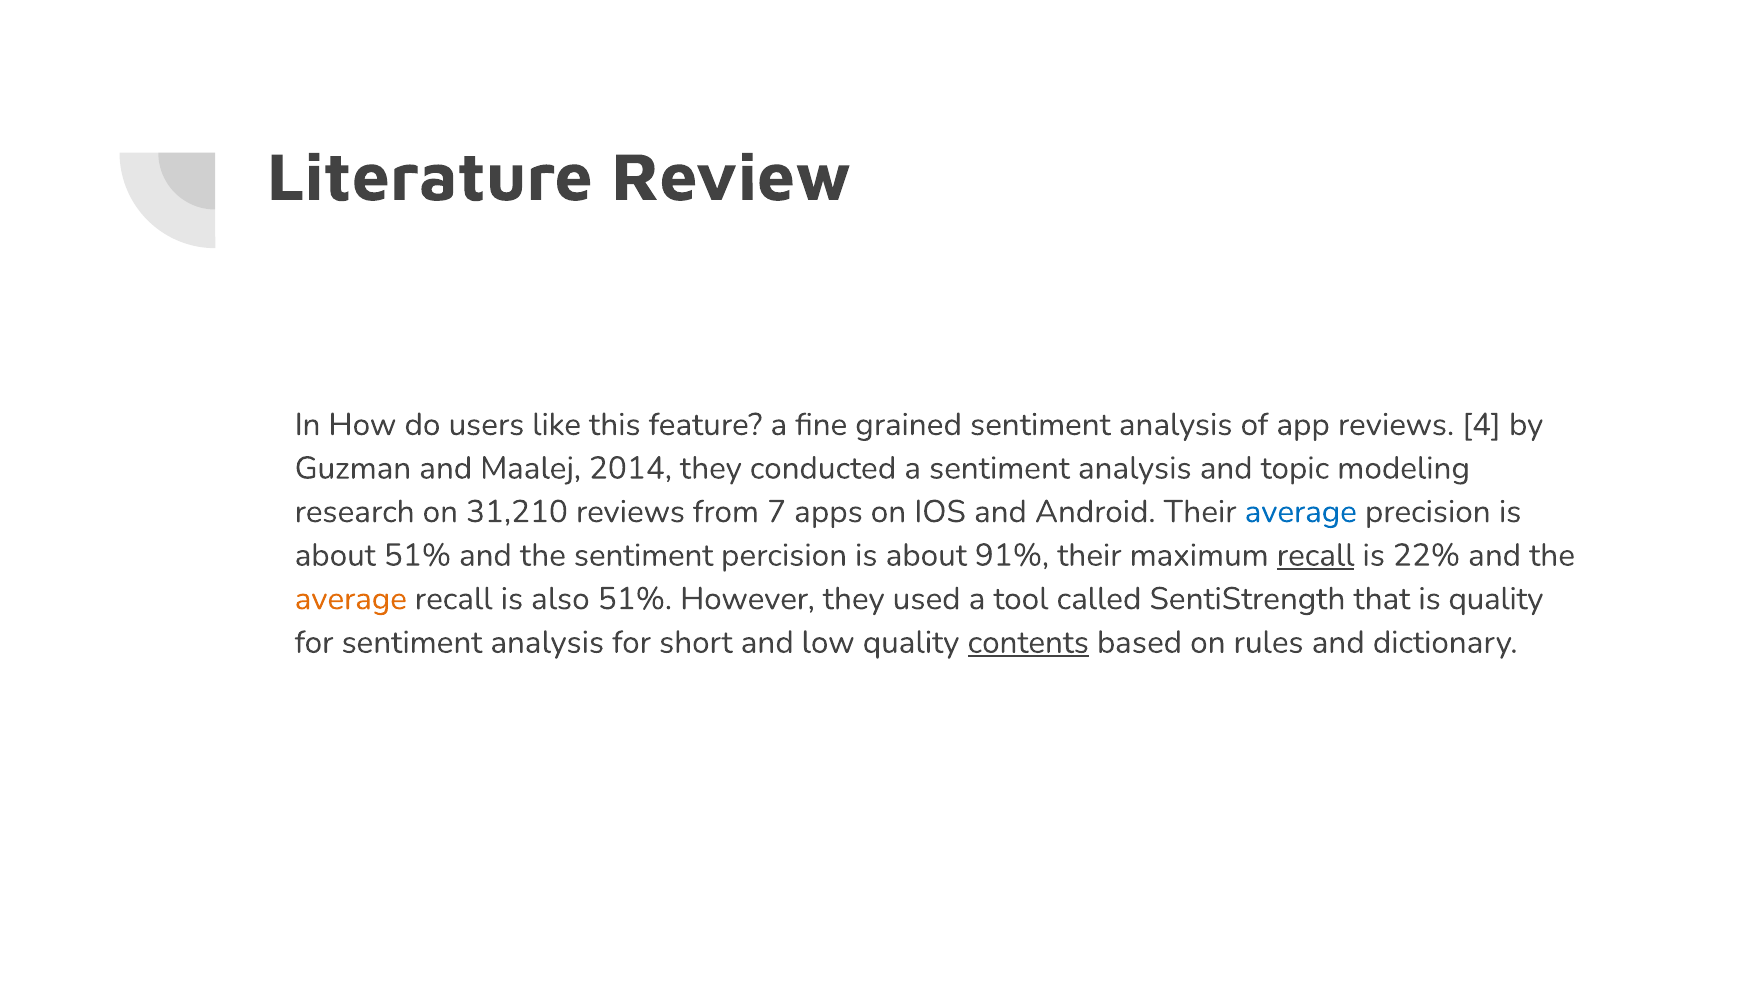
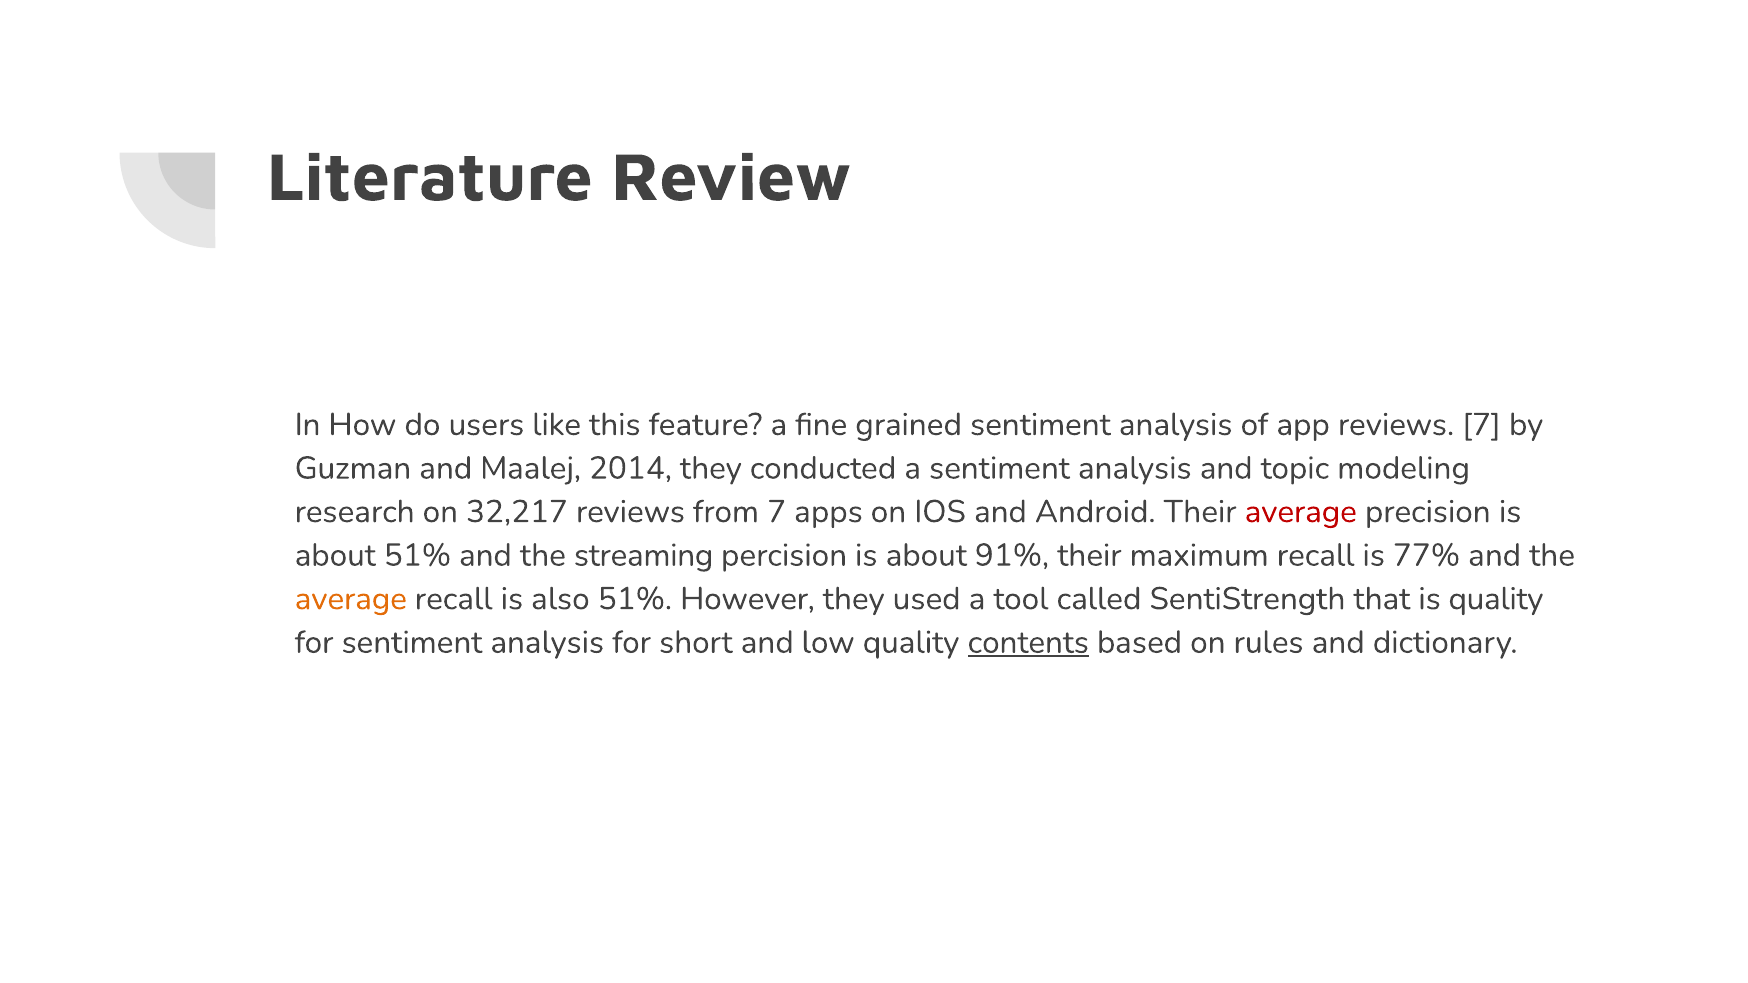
reviews 4: 4 -> 7
31,210: 31,210 -> 32,217
average at (1301, 512) colour: blue -> red
the sentiment: sentiment -> streaming
recall at (1316, 555) underline: present -> none
22%: 22% -> 77%
